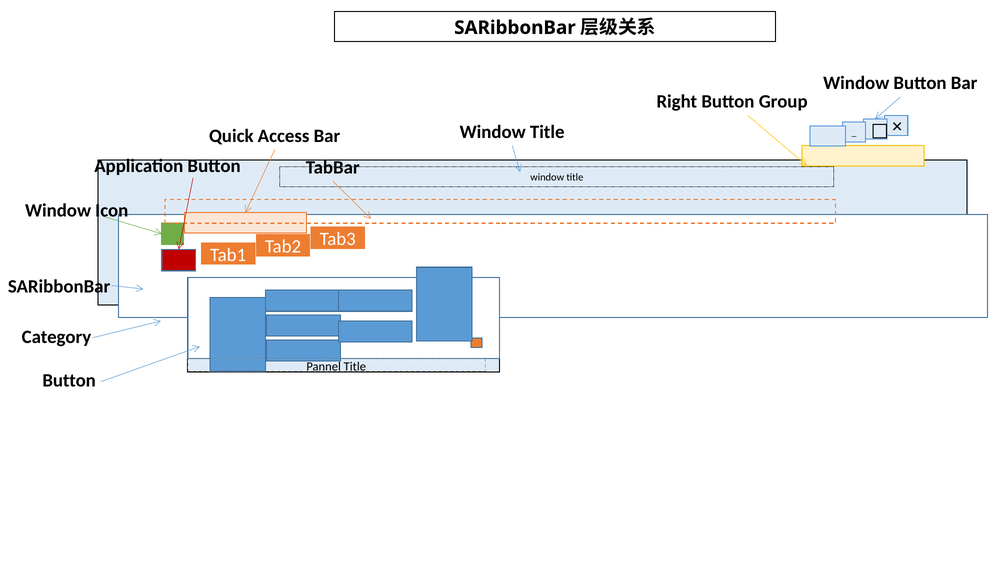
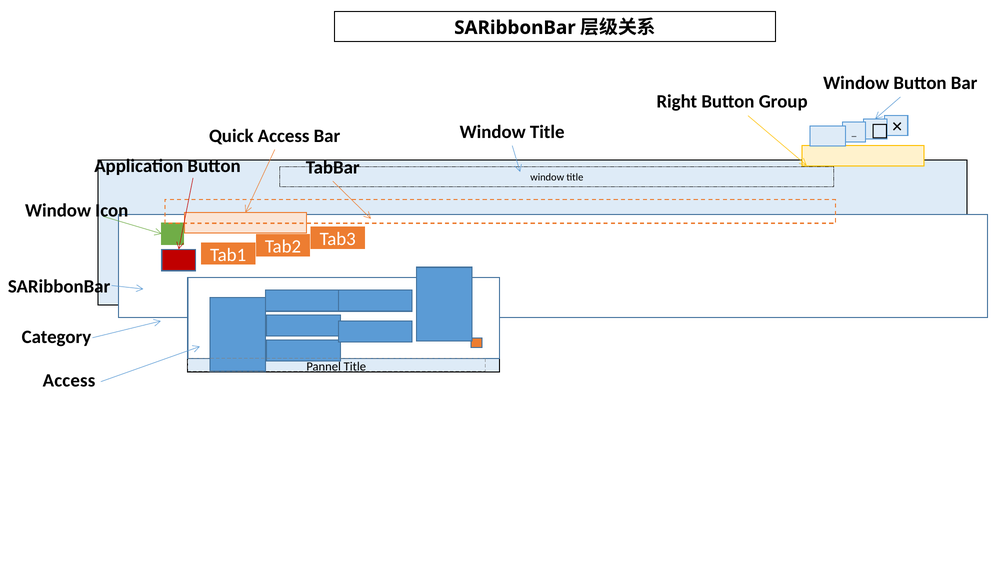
Button at (69, 380): Button -> Access
